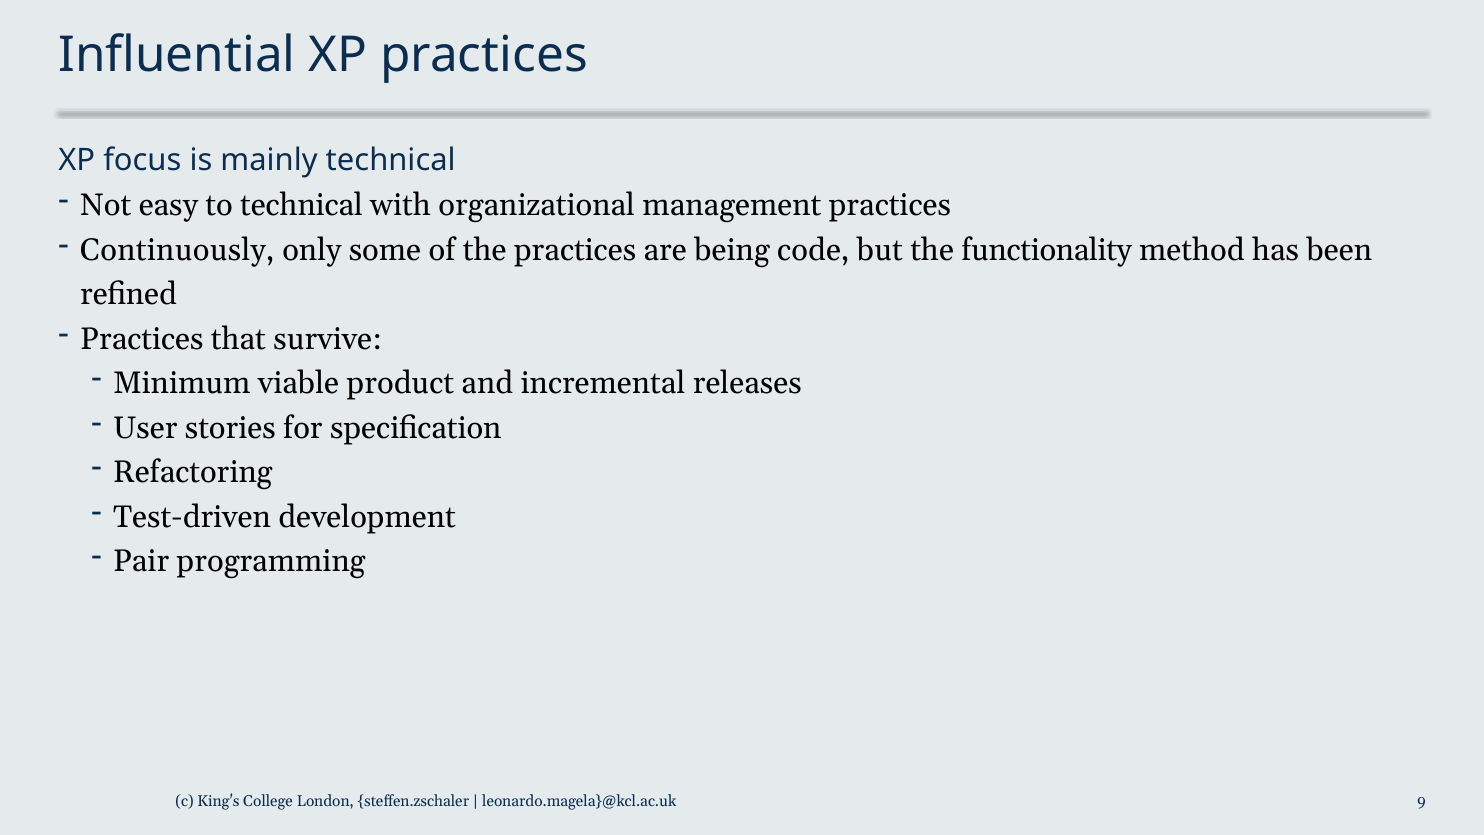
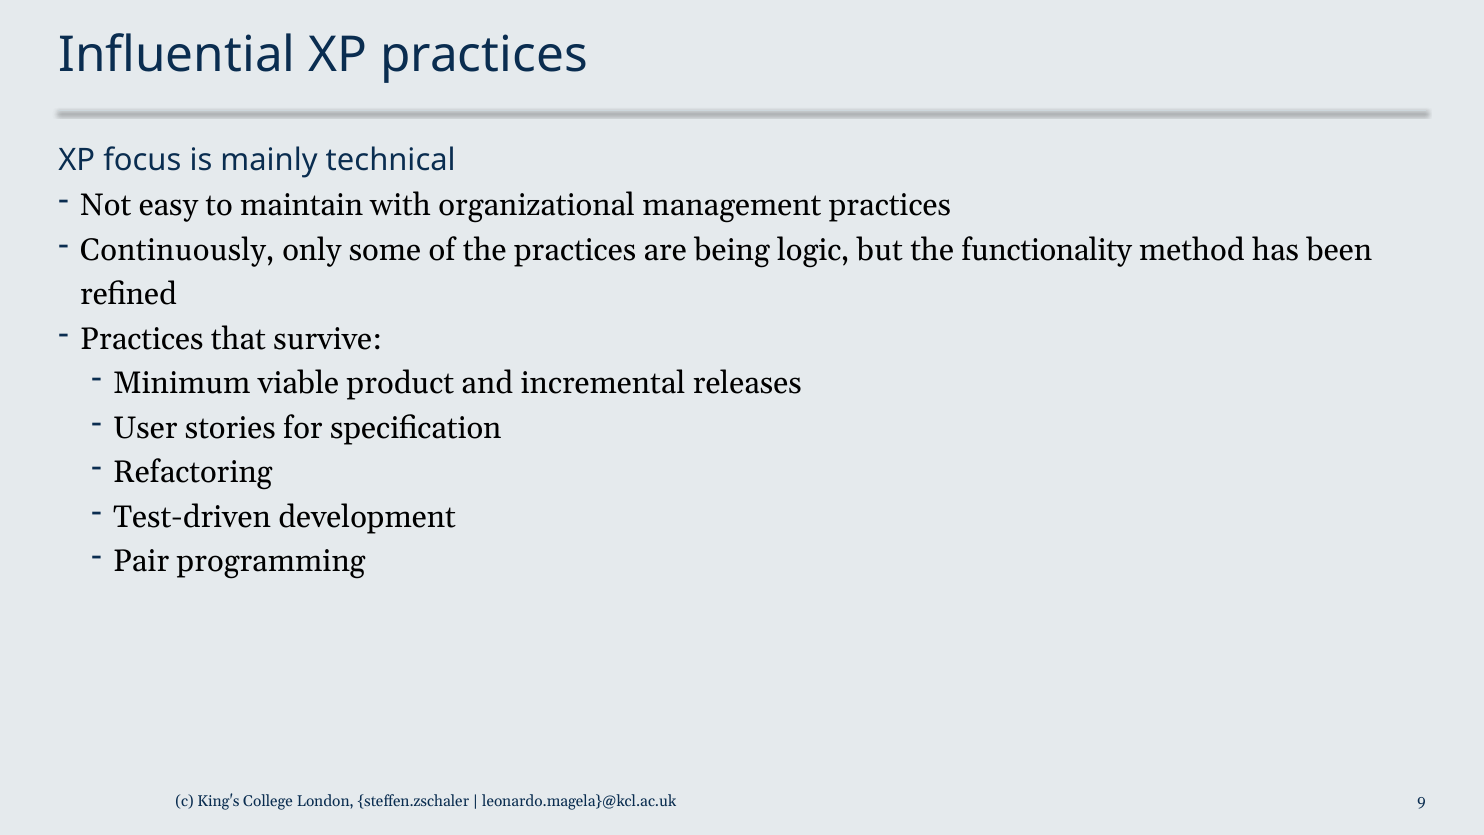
to technical: technical -> maintain
code: code -> logic
